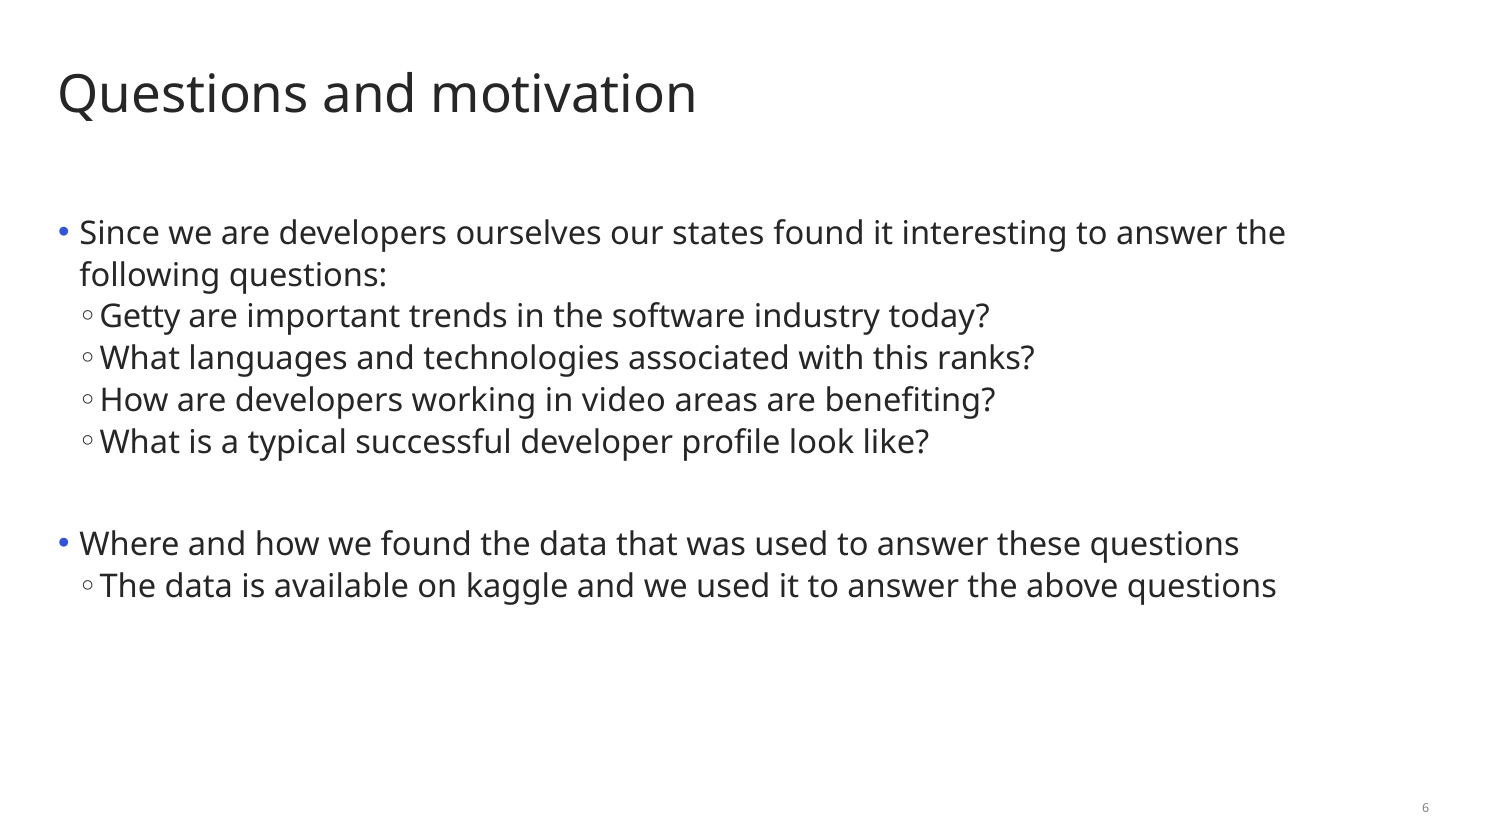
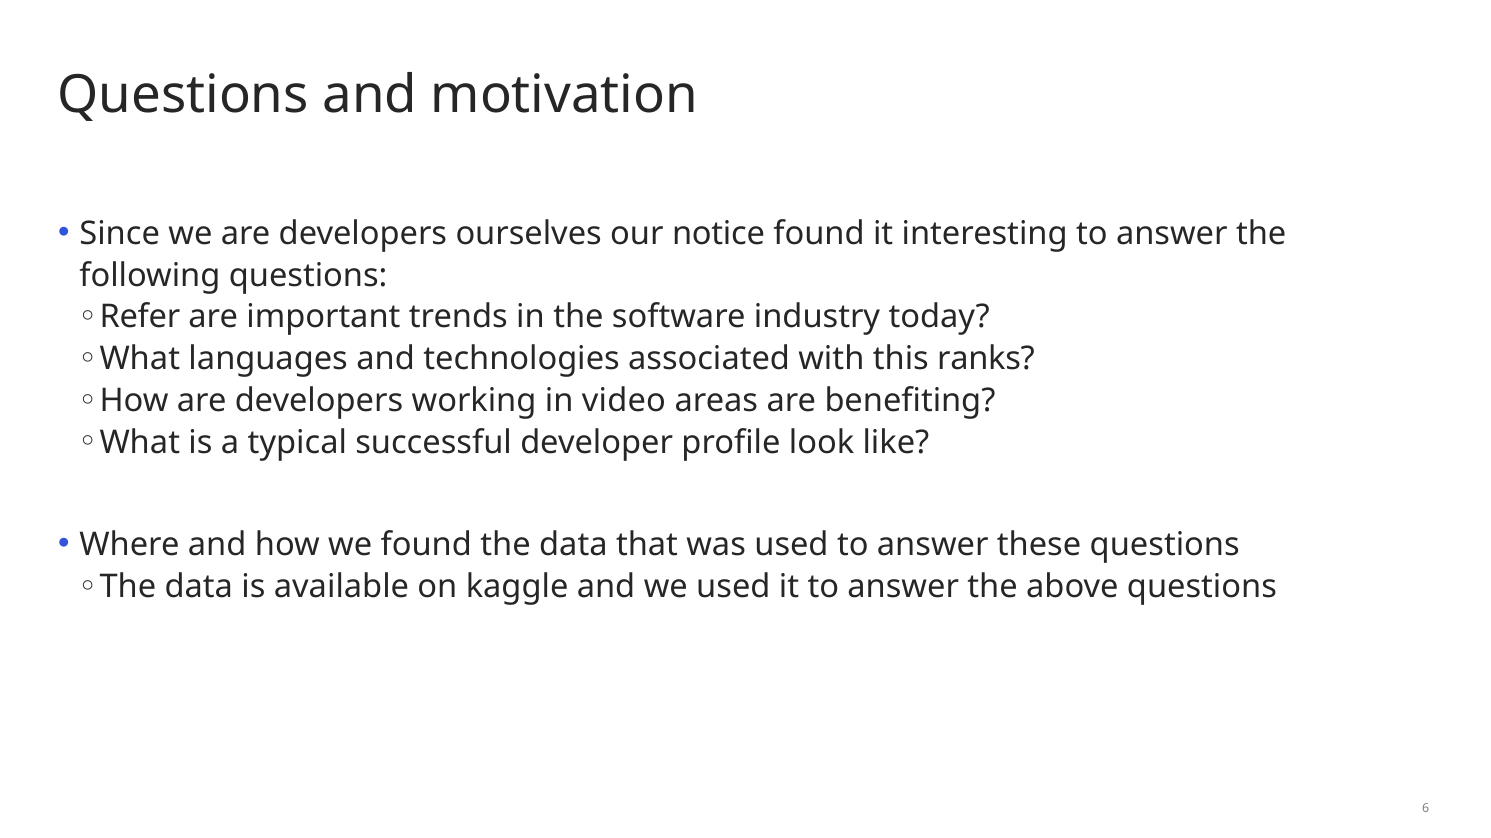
states: states -> notice
Getty: Getty -> Refer
